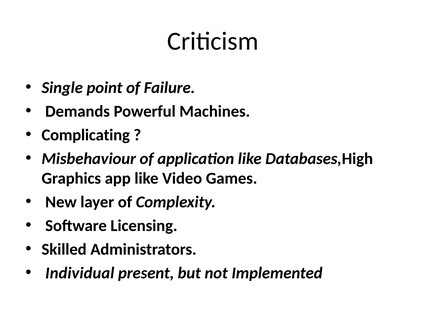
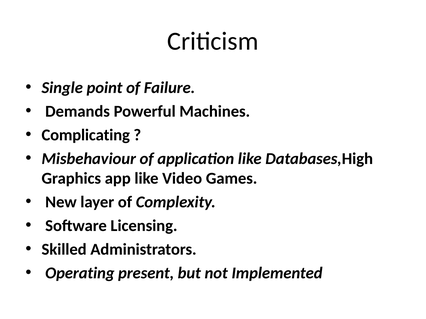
Individual: Individual -> Operating
